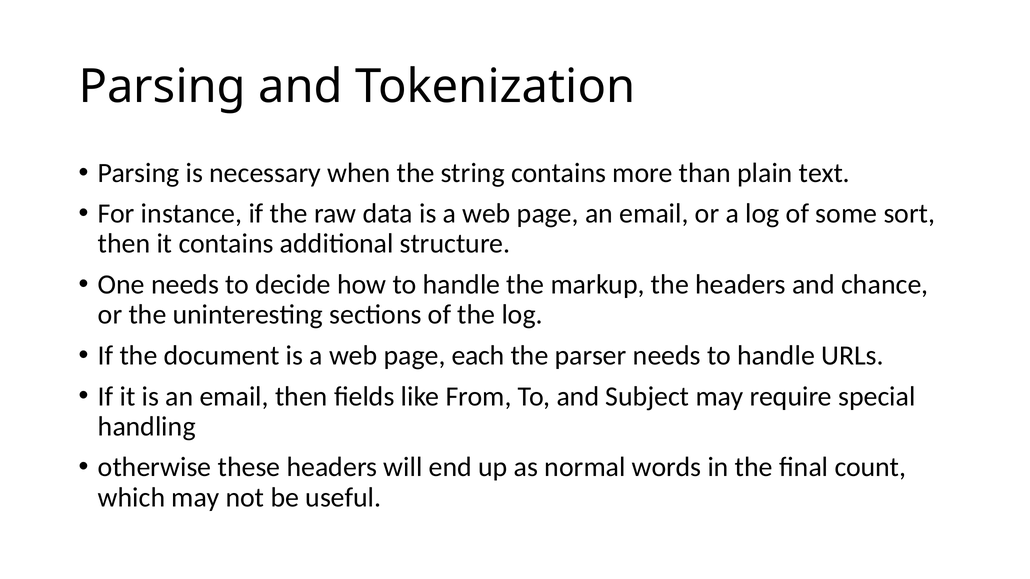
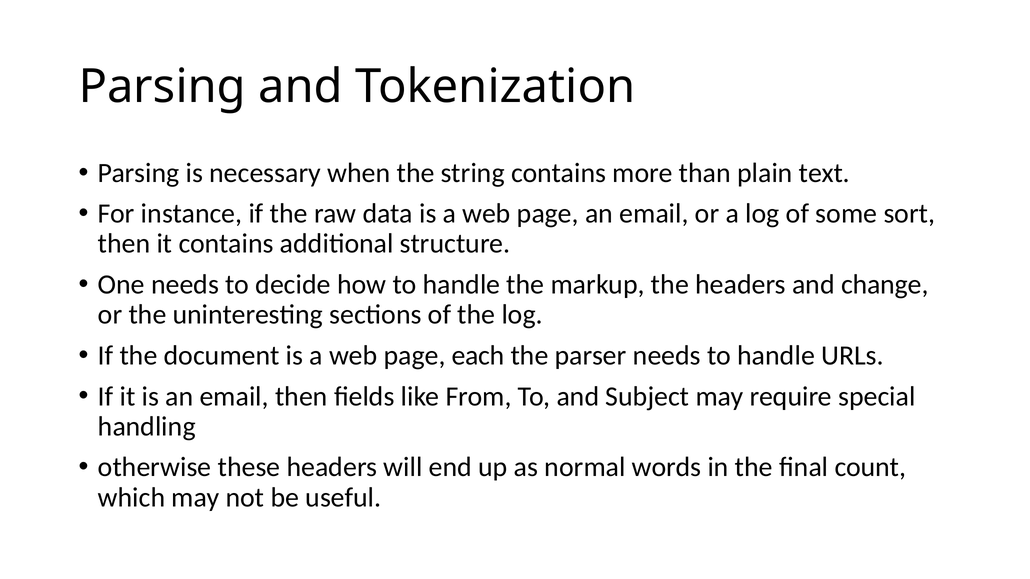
chance: chance -> change
